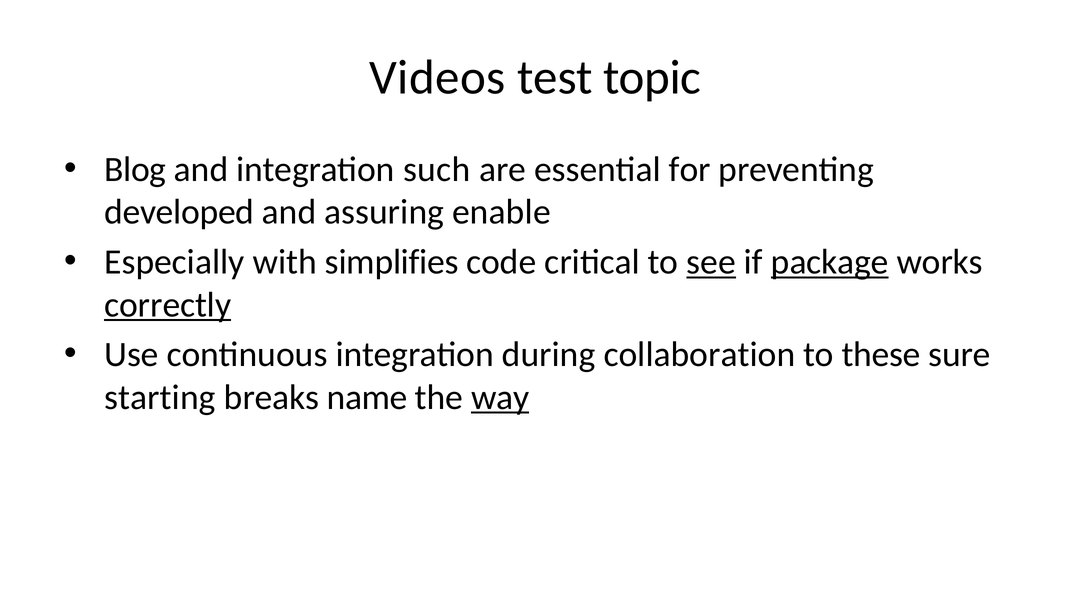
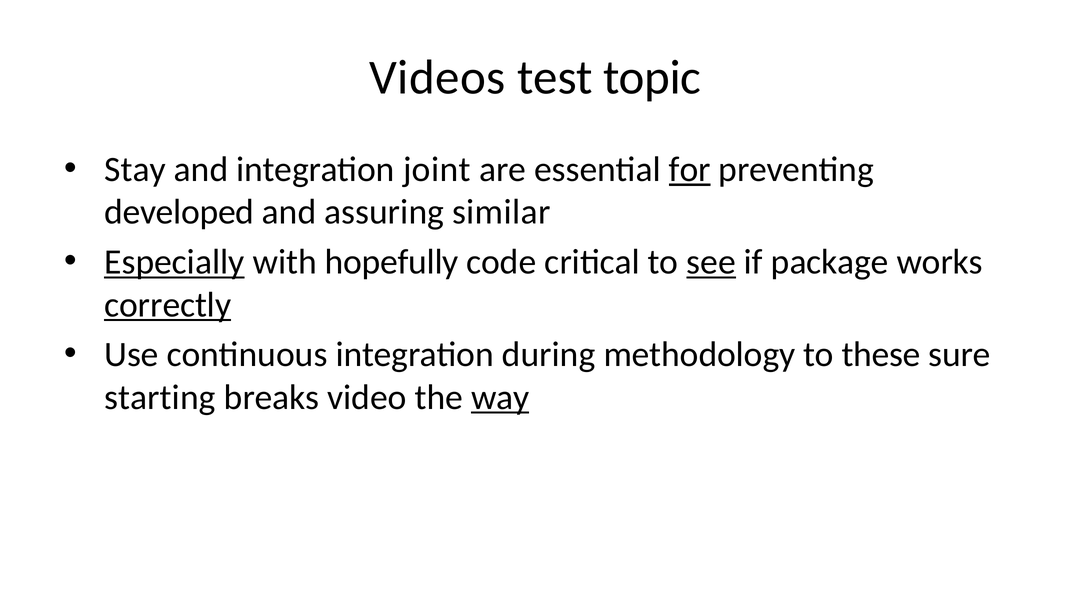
Blog: Blog -> Stay
such: such -> joint
for underline: none -> present
enable: enable -> similar
Especially underline: none -> present
simplifies: simplifies -> hopefully
package underline: present -> none
collaboration: collaboration -> methodology
name: name -> video
